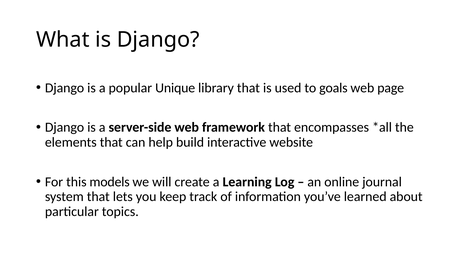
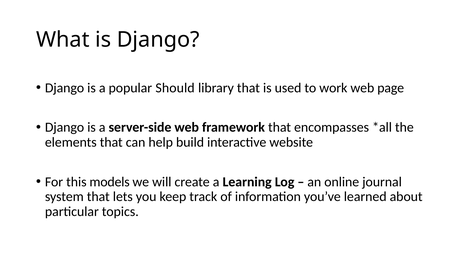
Unique: Unique -> Should
goals: goals -> work
